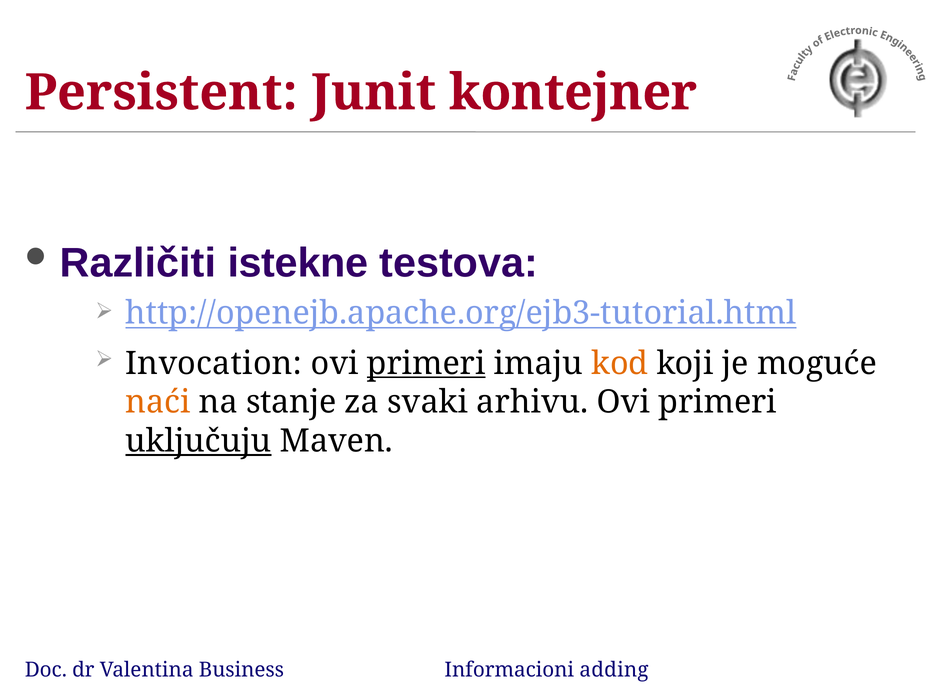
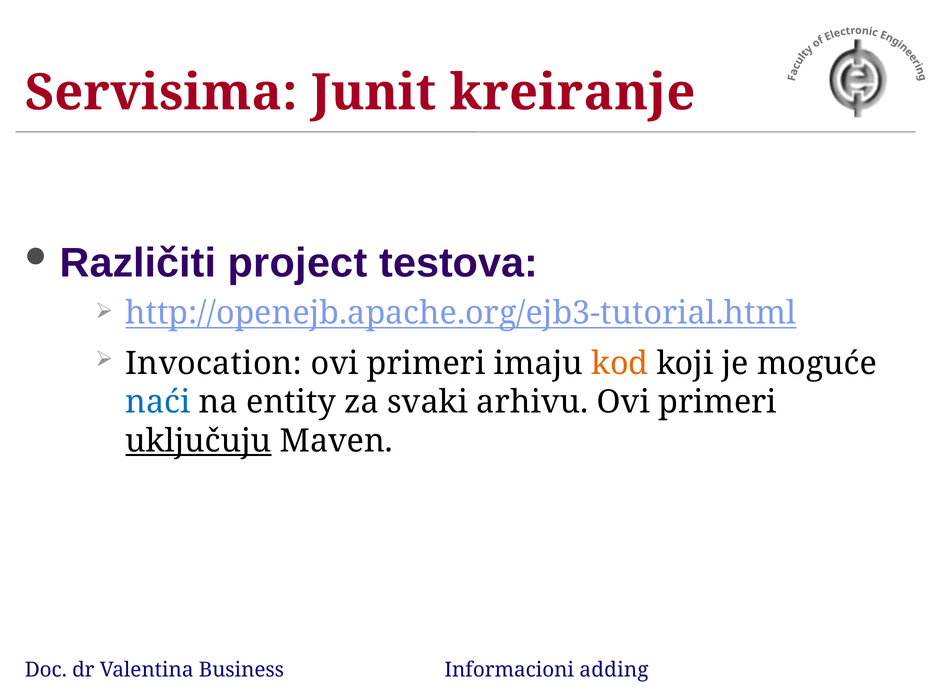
Persistent: Persistent -> Servisima
kontejner: kontejner -> kreiranje
istekne: istekne -> project
primeri at (426, 363) underline: present -> none
naći colour: orange -> blue
stanje: stanje -> entity
